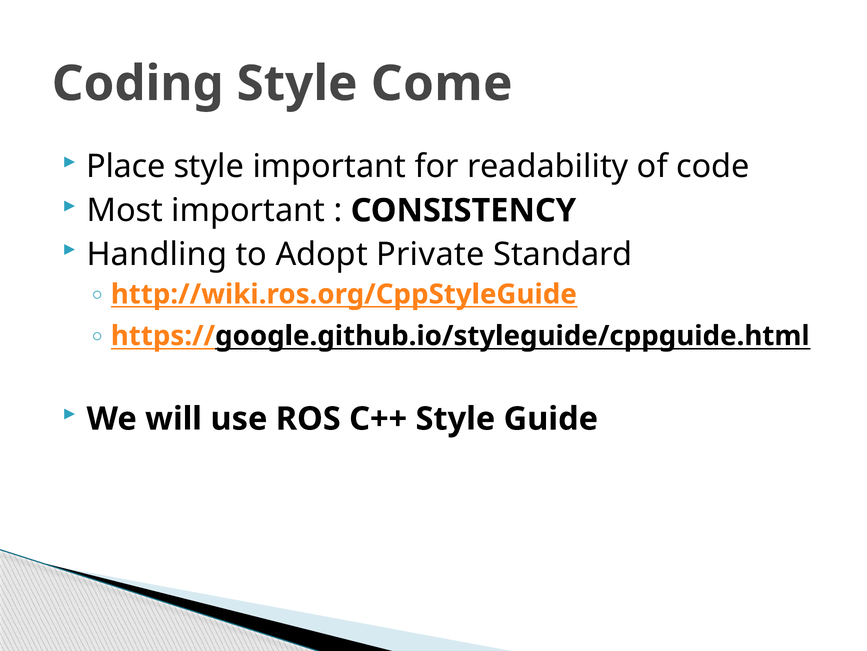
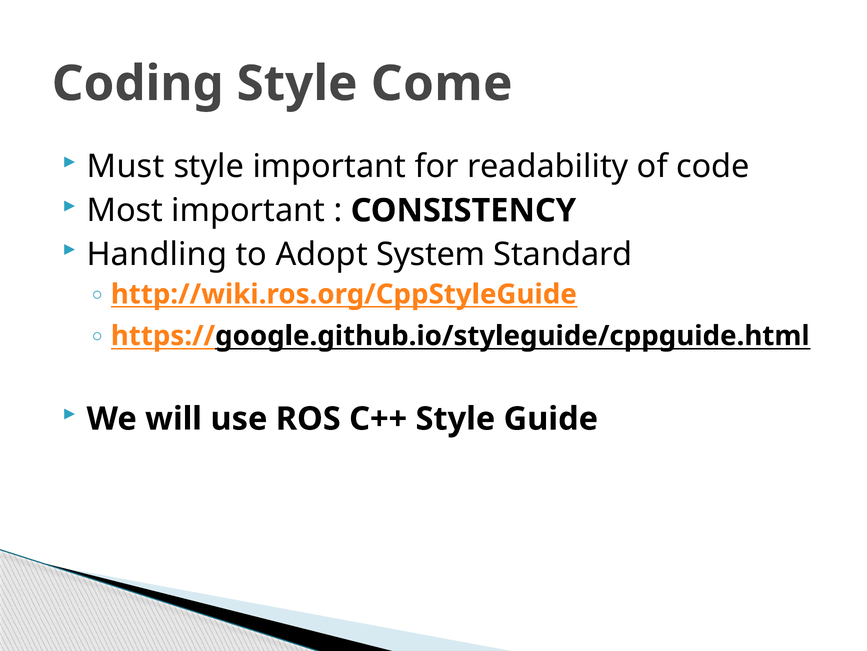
Place: Place -> Must
Private: Private -> System
